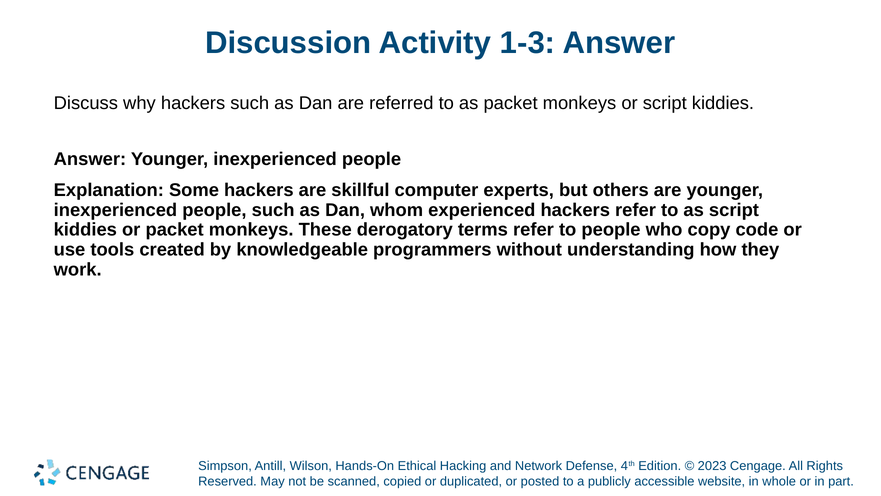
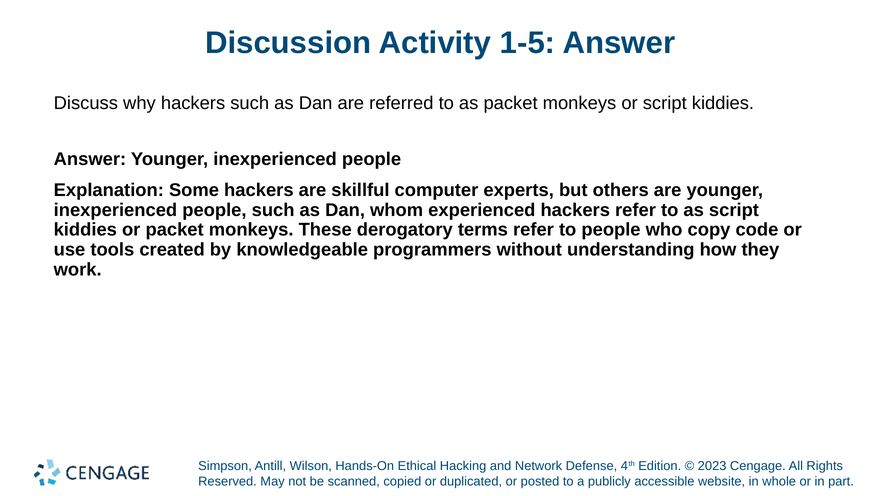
1-3: 1-3 -> 1-5
